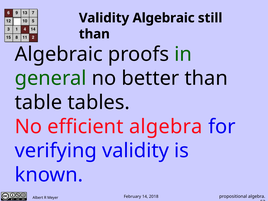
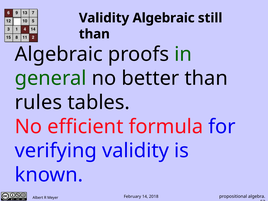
table: table -> rules
efficient algebra: algebra -> formula
